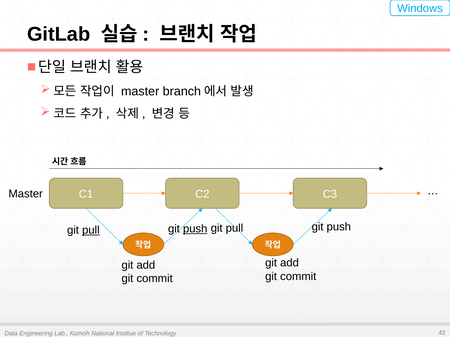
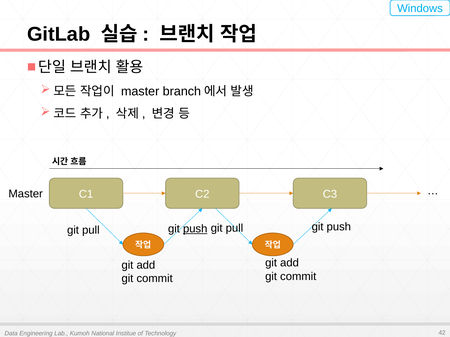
pull at (91, 231) underline: present -> none
